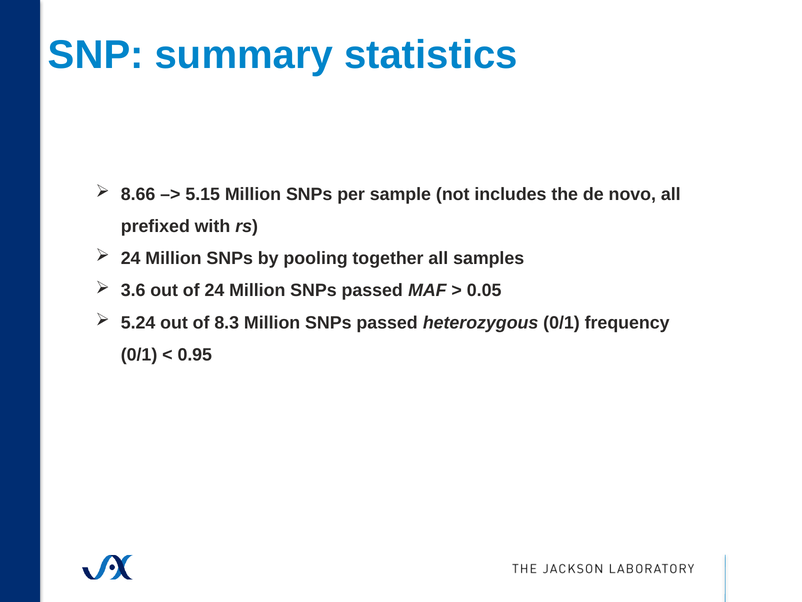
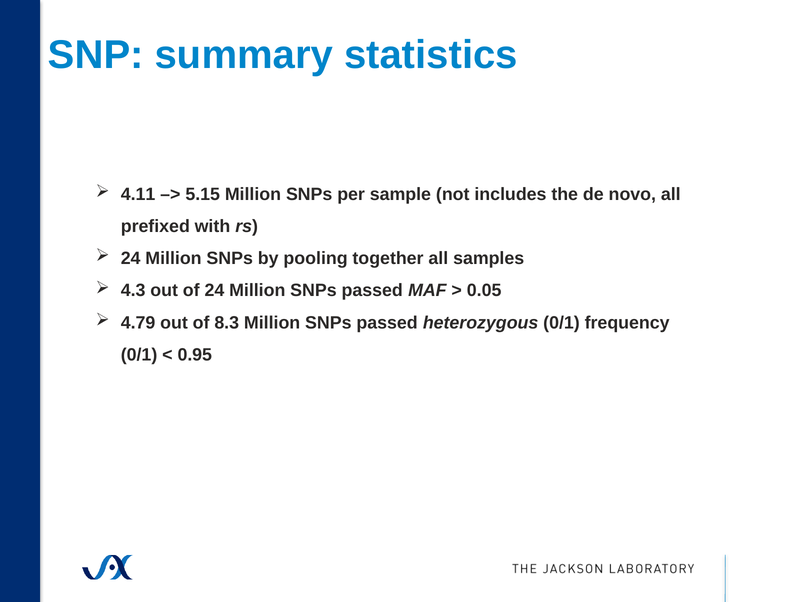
8.66: 8.66 -> 4.11
3.6: 3.6 -> 4.3
5.24: 5.24 -> 4.79
